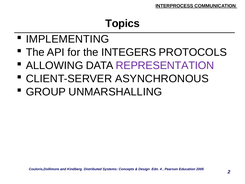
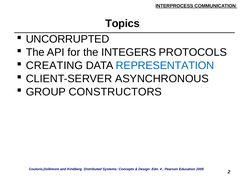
IMPLEMENTING: IMPLEMENTING -> UNCORRUPTED
ALLOWING: ALLOWING -> CREATING
REPRESENTATION colour: purple -> blue
UNMARSHALLING: UNMARSHALLING -> CONSTRUCTORS
